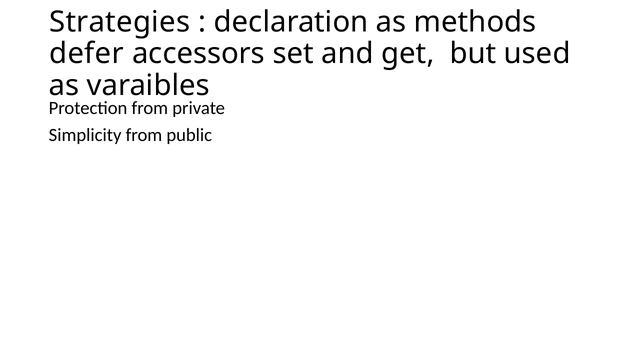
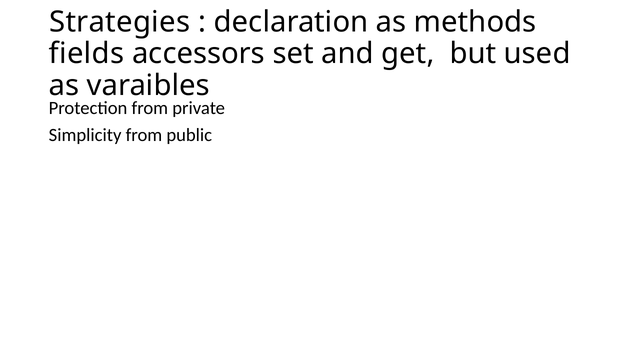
defer: defer -> fields
